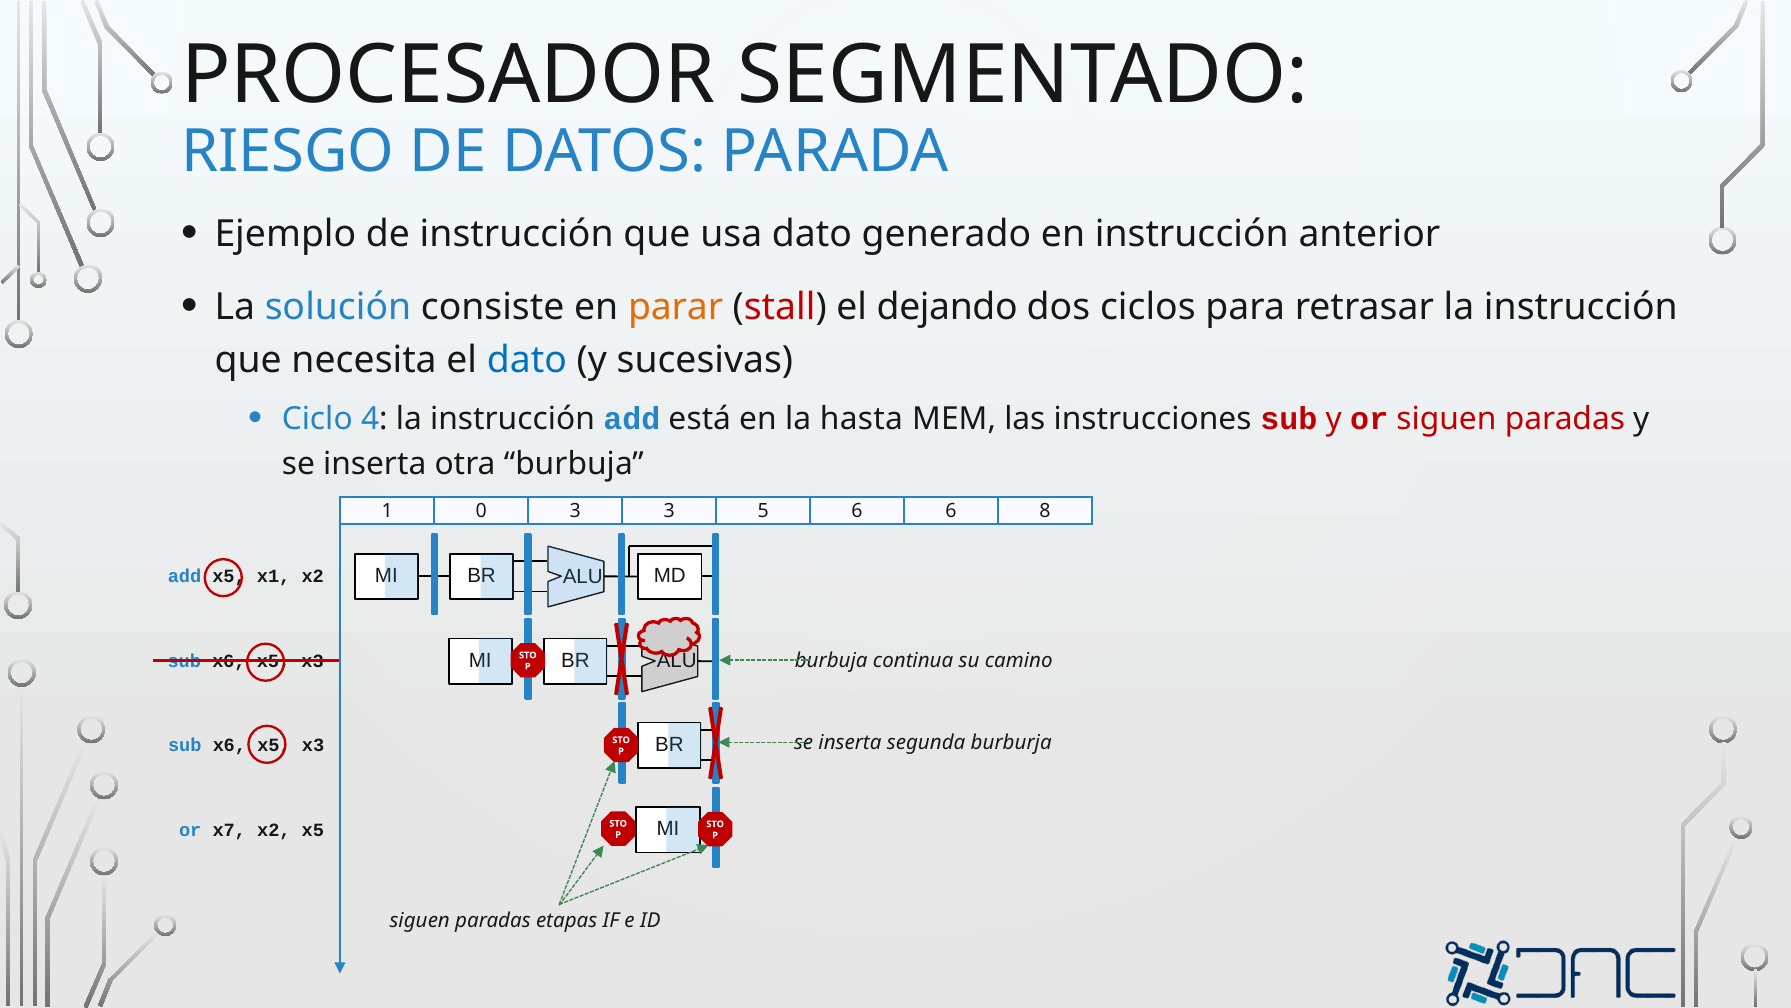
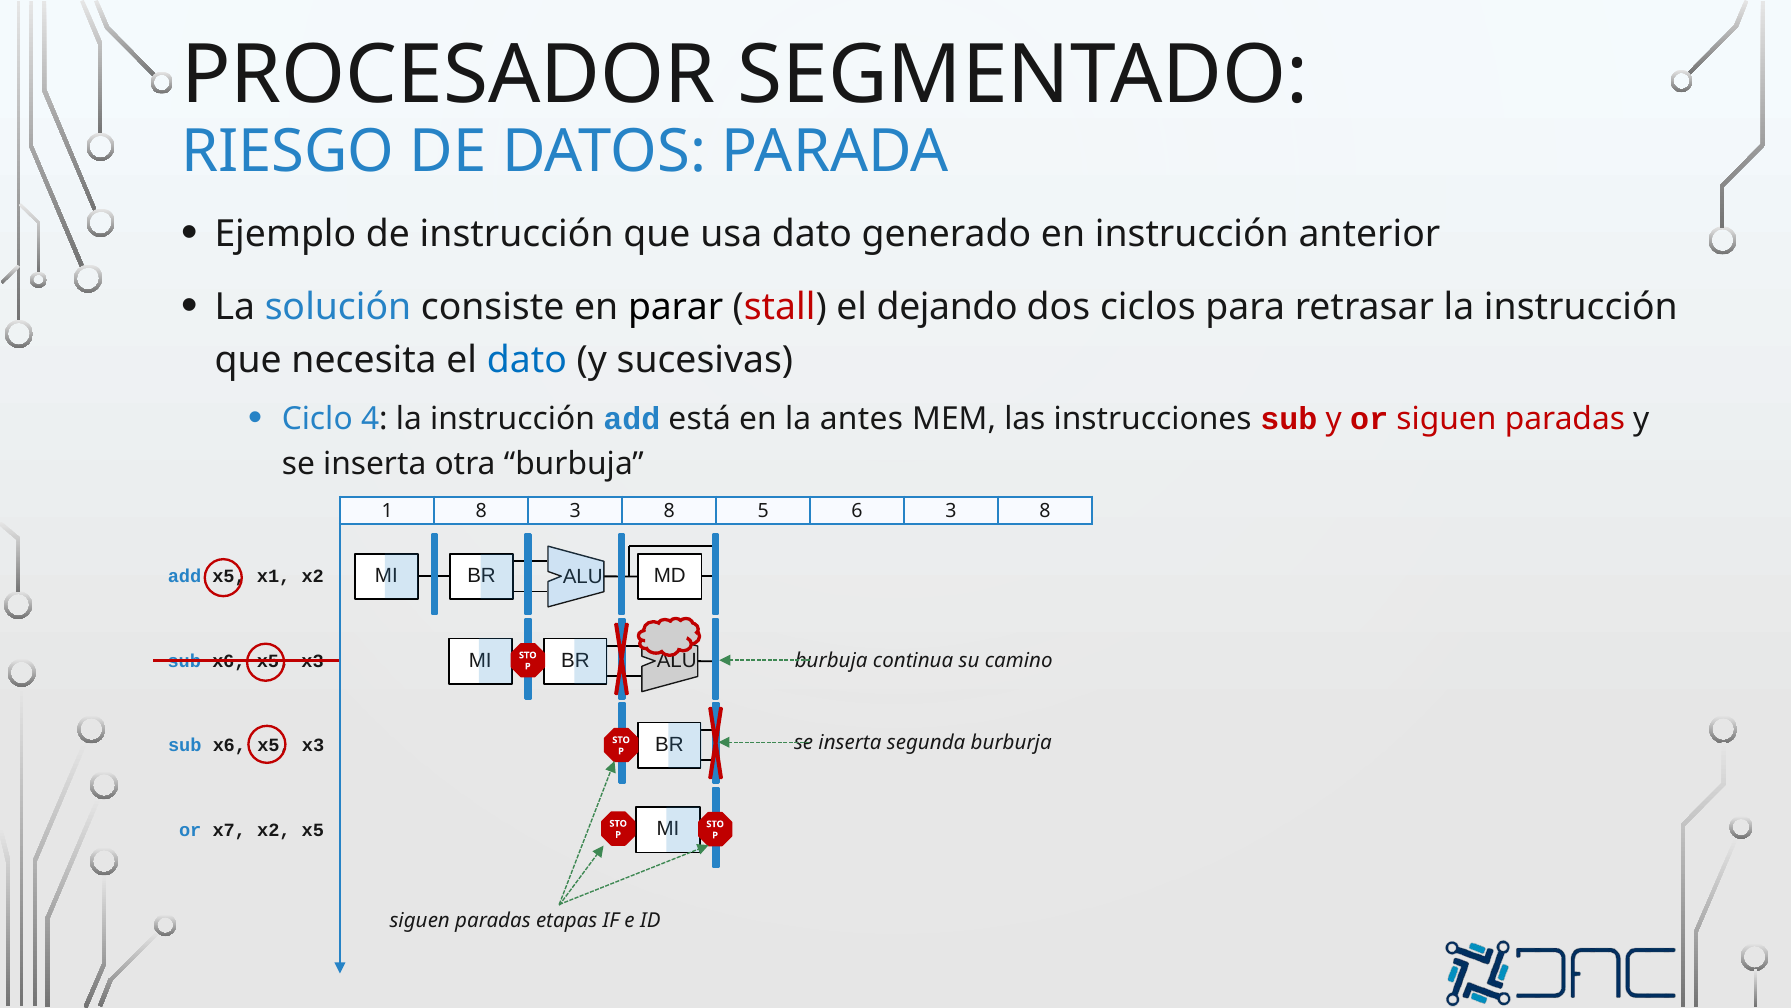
parar colour: orange -> black
hasta: hasta -> antes
1 0: 0 -> 8
3 at (669, 511): 3 -> 8
6 6: 6 -> 3
